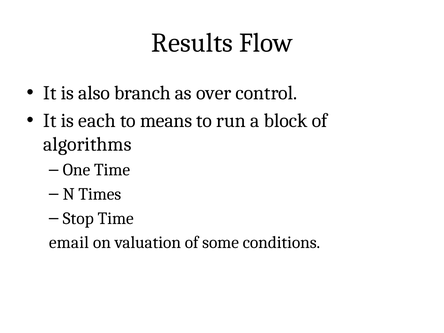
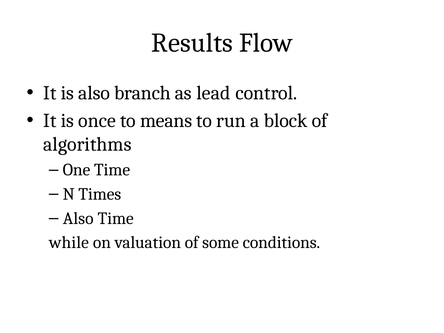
over: over -> lead
each: each -> once
Stop at (78, 218): Stop -> Also
email: email -> while
